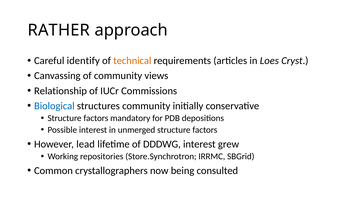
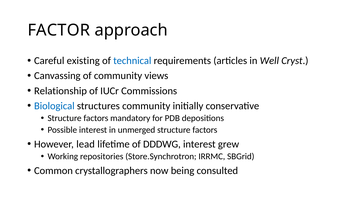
RATHER: RATHER -> FACTOR
identify: identify -> existing
technical colour: orange -> blue
Loes: Loes -> Well
